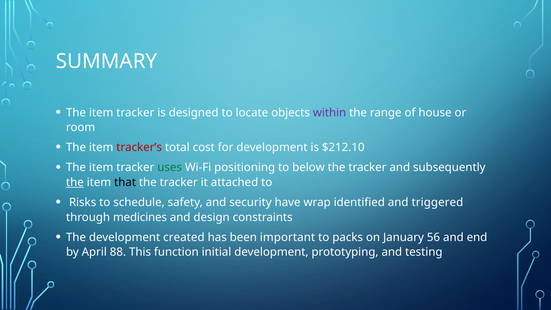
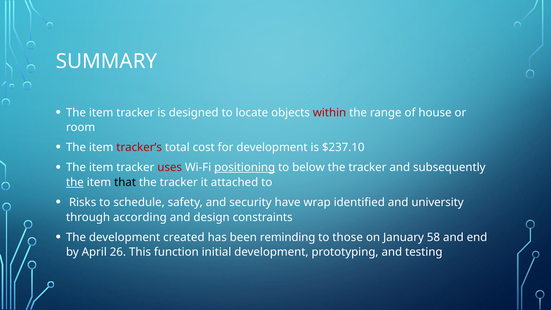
within colour: purple -> red
$212.10: $212.10 -> $237.10
uses colour: green -> red
positioning underline: none -> present
triggered: triggered -> university
medicines: medicines -> according
important: important -> reminding
packs: packs -> those
56: 56 -> 58
88: 88 -> 26
